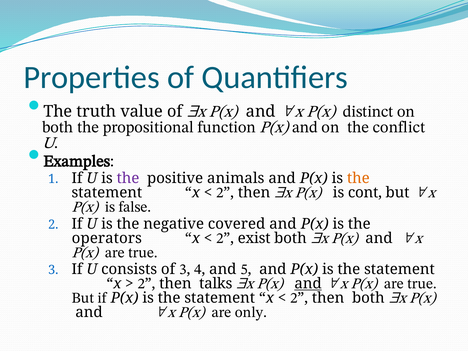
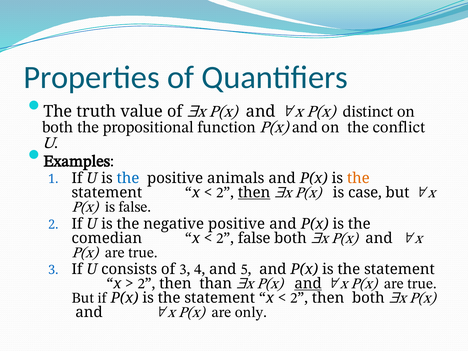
the at (128, 178) colour: purple -> blue
then at (254, 193) underline: none -> present
cont: cont -> case
negative covered: covered -> positive
operators: operators -> comedian
exist at (254, 238): exist -> false
talks: talks -> than
